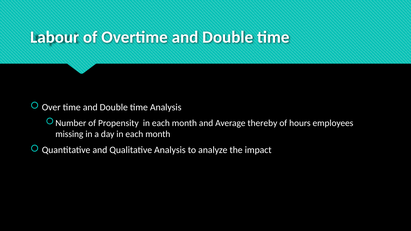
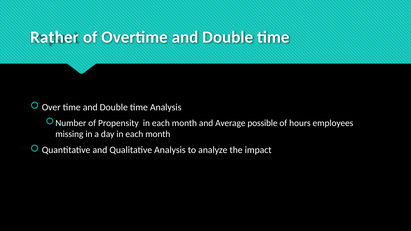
Labour: Labour -> Rather
thereby: thereby -> possible
